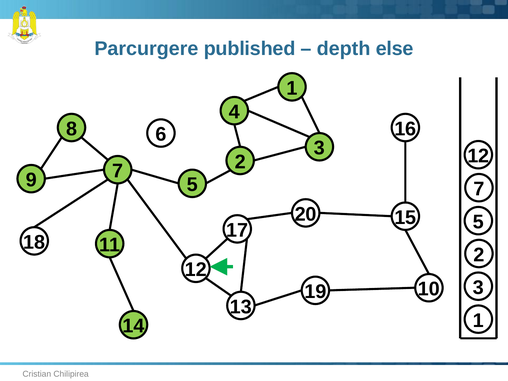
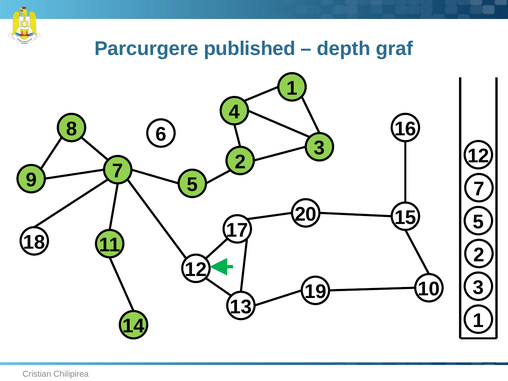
else: else -> graf
